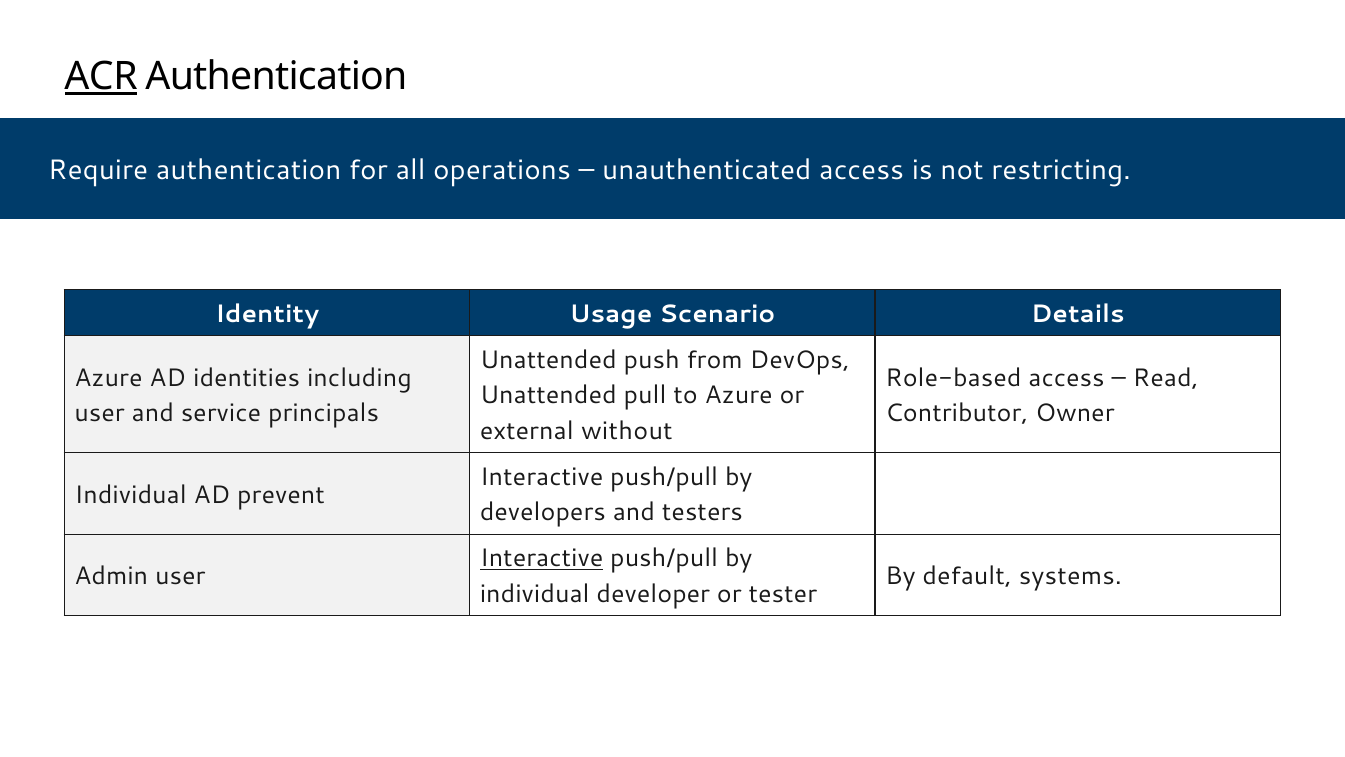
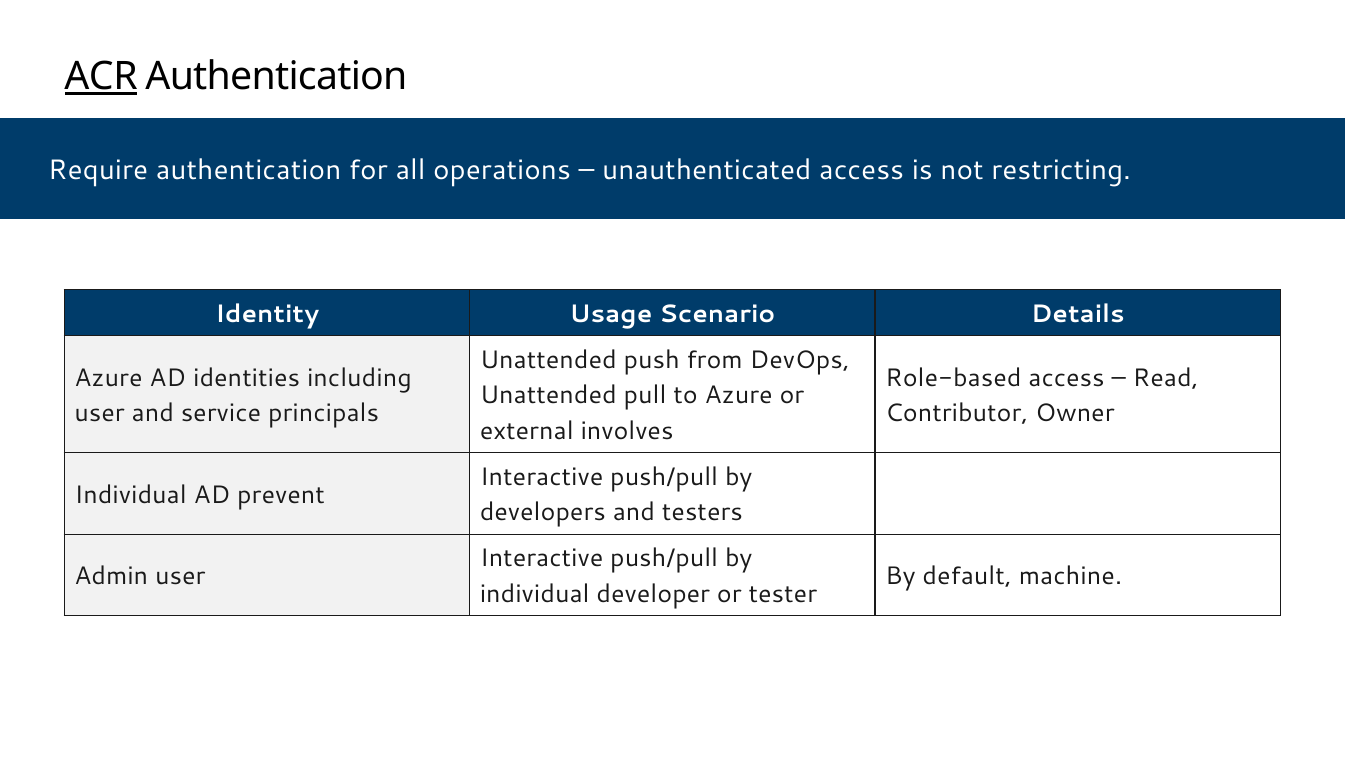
without: without -> involves
Interactive at (542, 558) underline: present -> none
systems: systems -> machine
